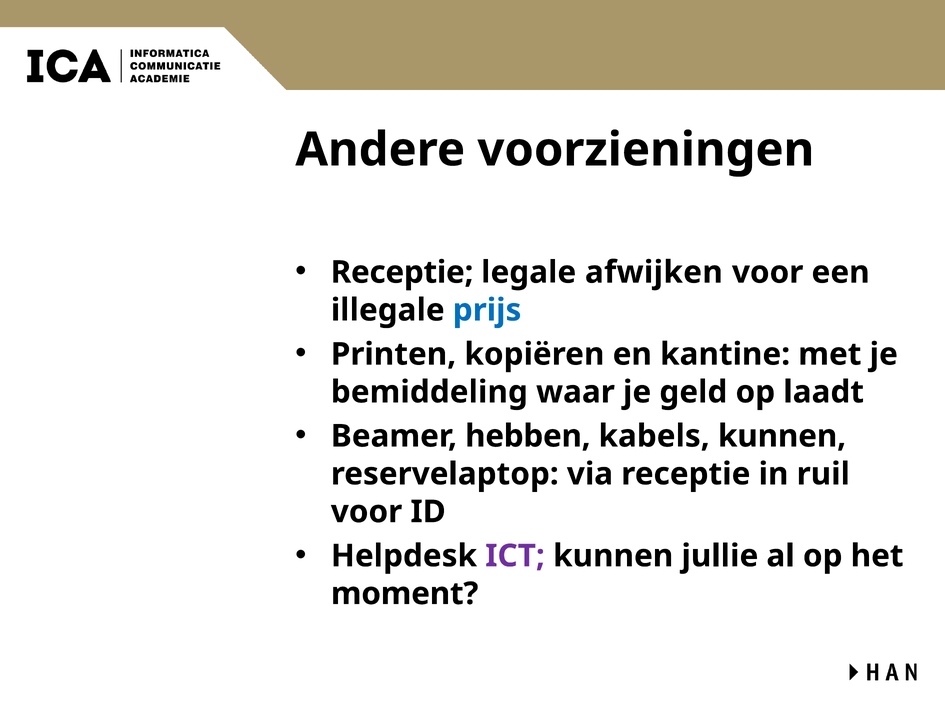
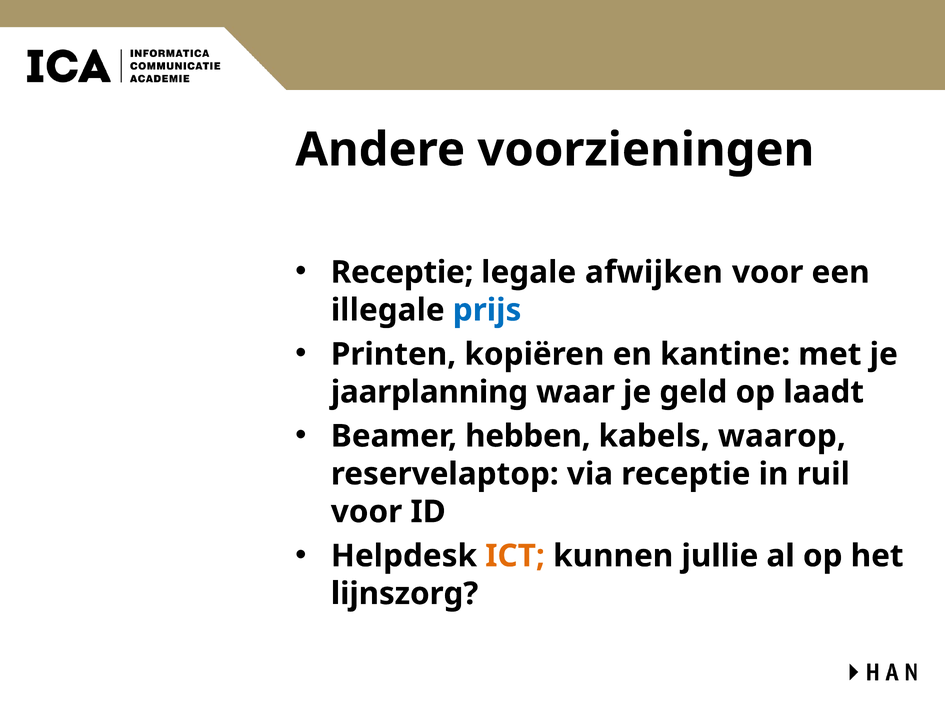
bemiddeling: bemiddeling -> jaarplanning
kabels kunnen: kunnen -> waarop
ICT colour: purple -> orange
moment: moment -> lijnszorg
